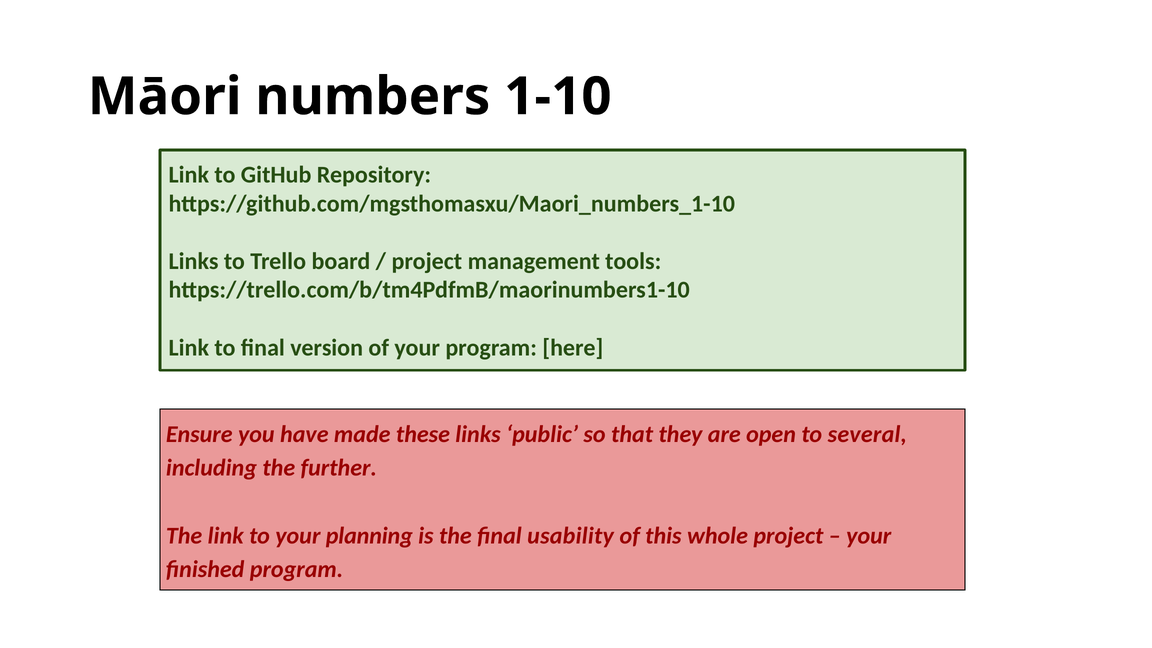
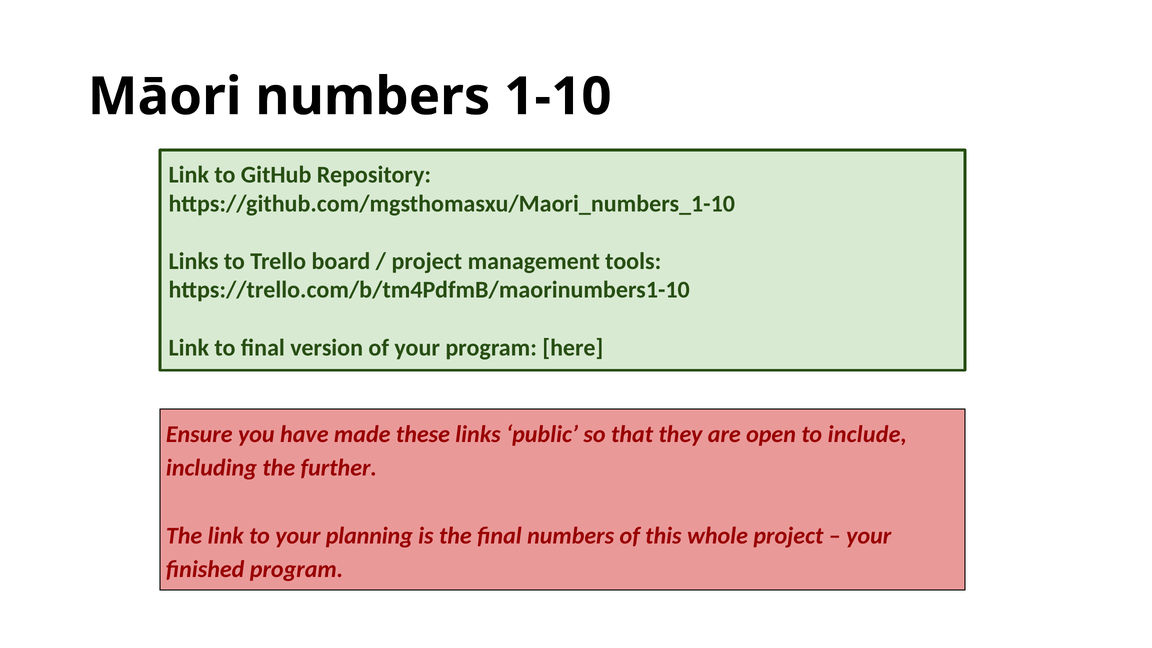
several: several -> include
final usability: usability -> numbers
